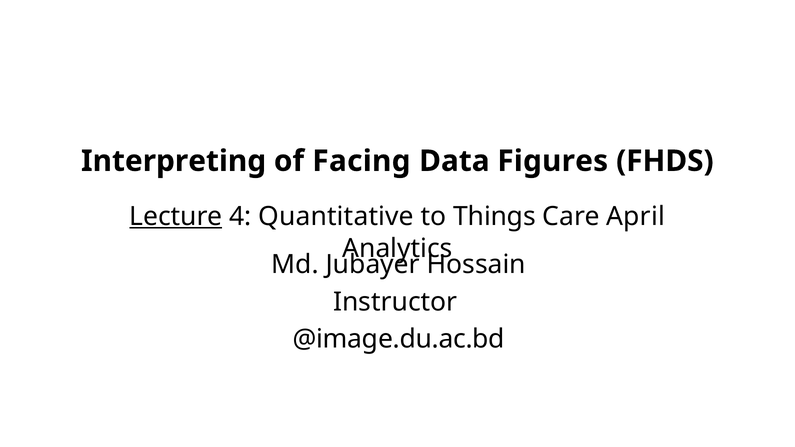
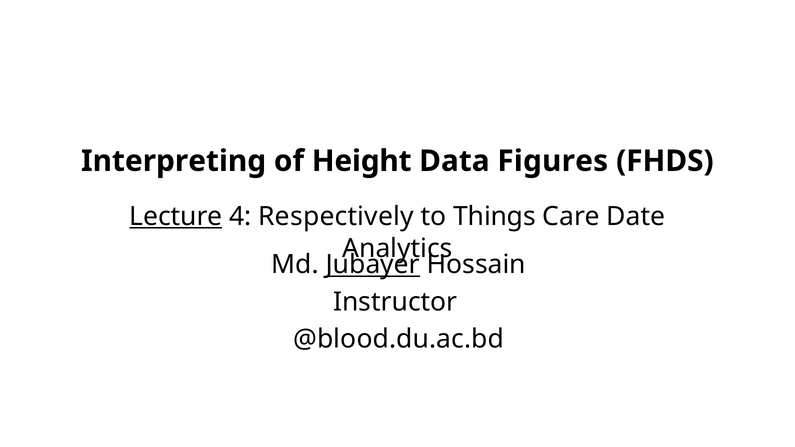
Facing: Facing -> Height
Quantitative: Quantitative -> Respectively
April: April -> Date
Jubayer underline: none -> present
@image.du.ac.bd: @image.du.ac.bd -> @blood.du.ac.bd
